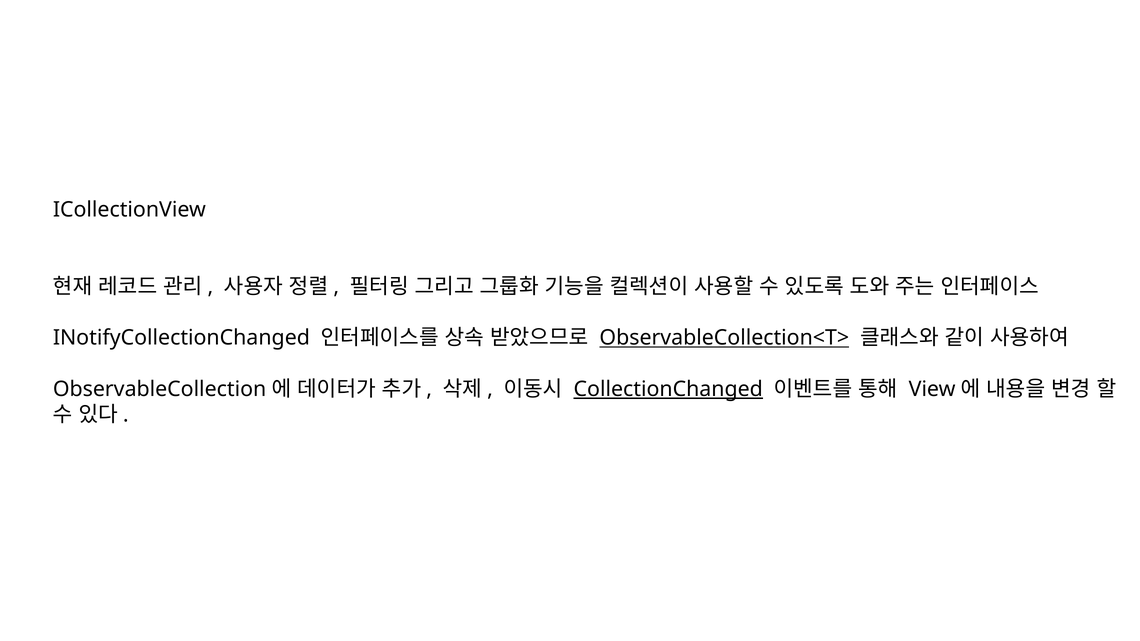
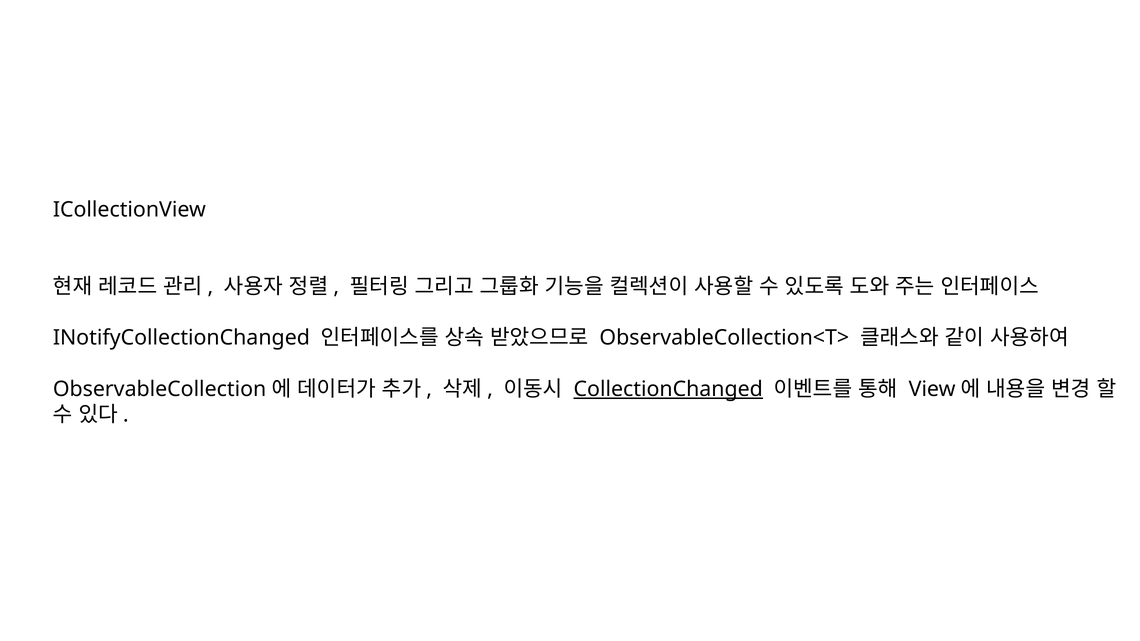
ObservableCollection<T> underline: present -> none
